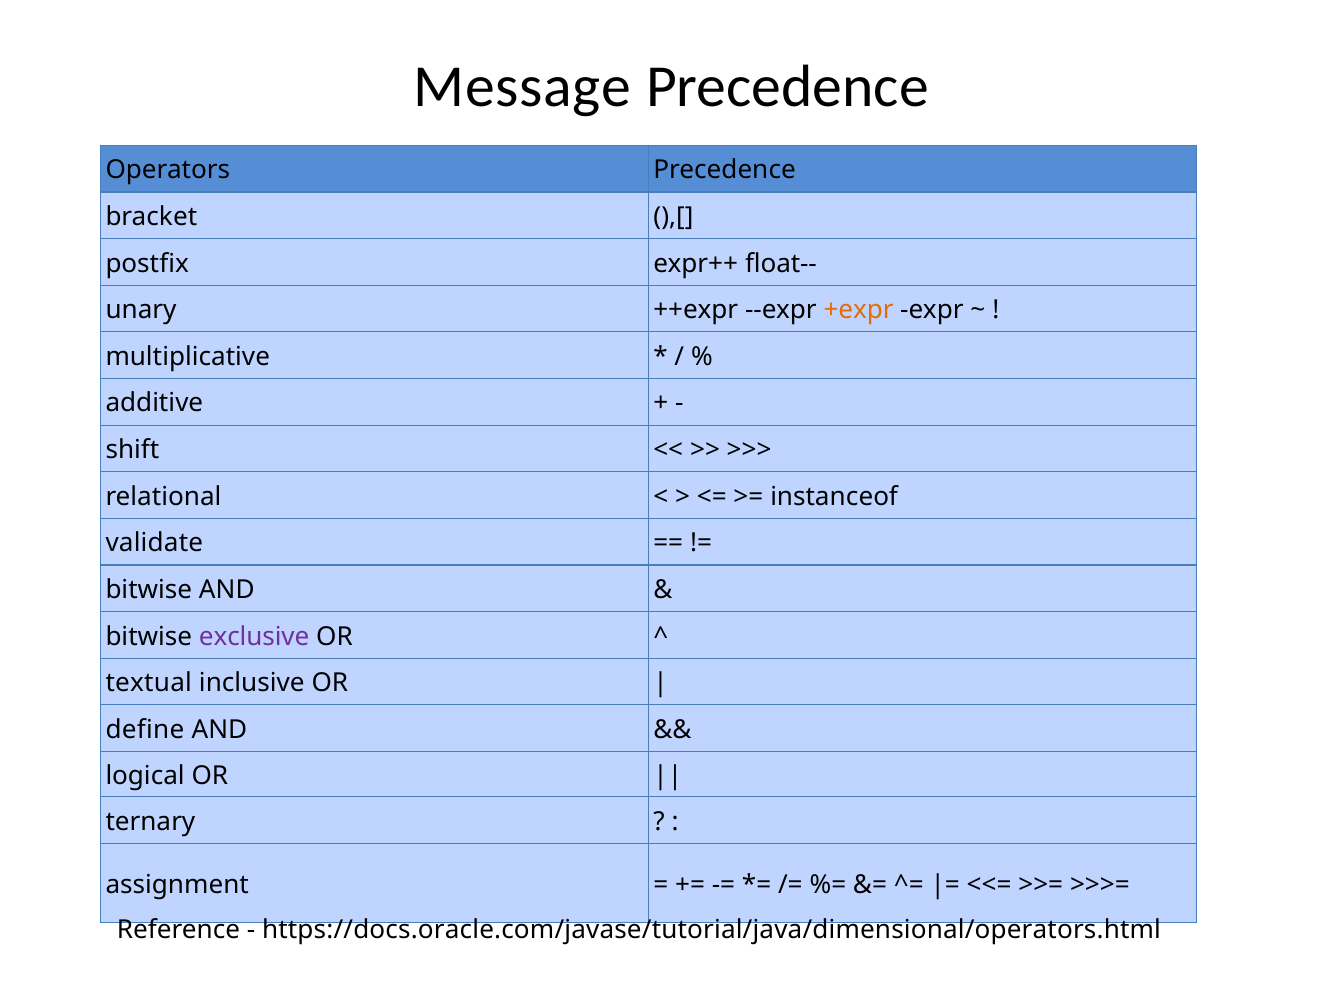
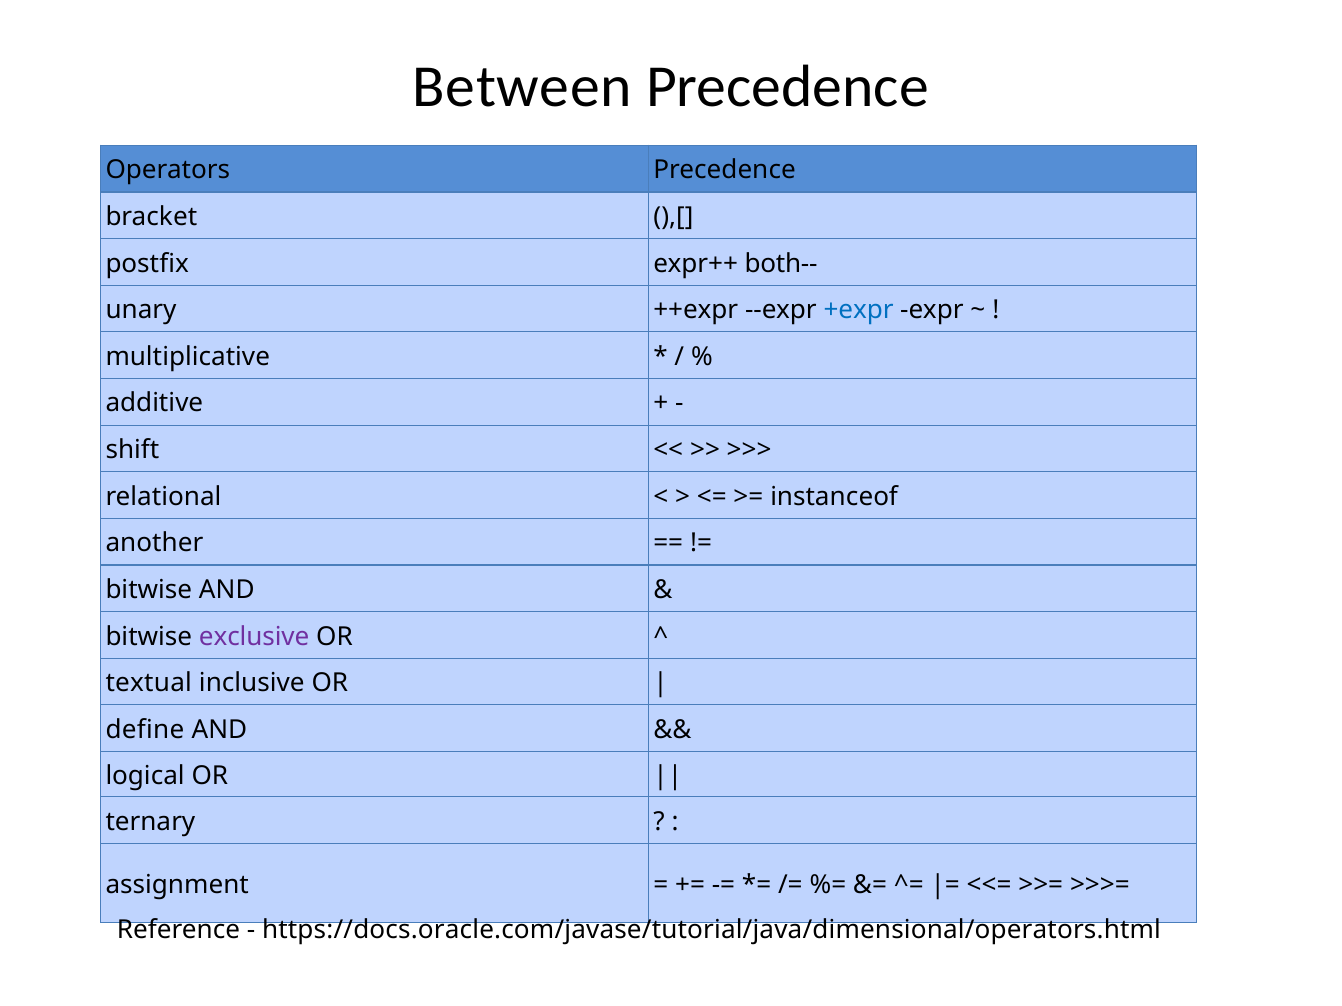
Message: Message -> Between
float--: float-- -> both--
+expr colour: orange -> blue
validate: validate -> another
